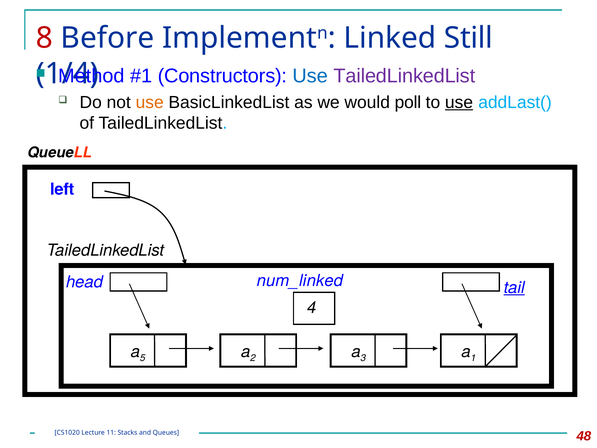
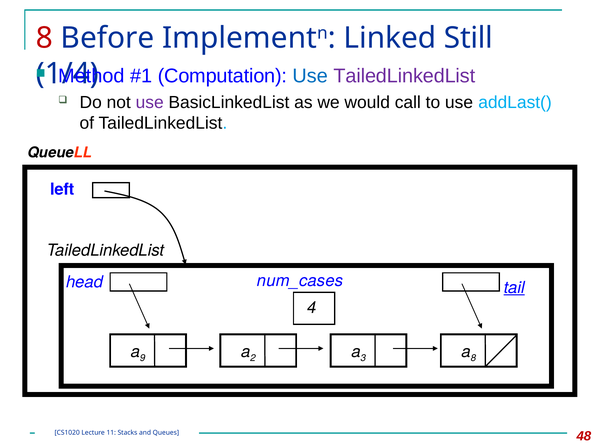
Constructors: Constructors -> Computation
use at (150, 102) colour: orange -> purple
poll: poll -> call
use at (459, 102) underline: present -> none
num_linked: num_linked -> num_cases
5: 5 -> 9
1 at (473, 358): 1 -> 8
